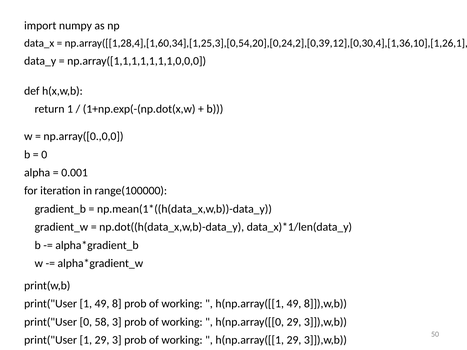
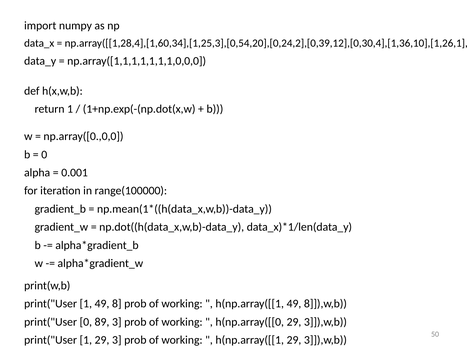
58: 58 -> 89
